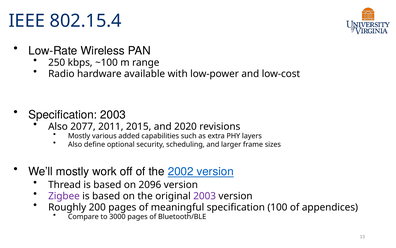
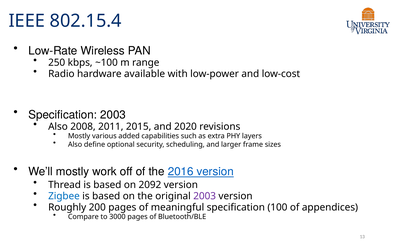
2077: 2077 -> 2008
2002: 2002 -> 2016
2096: 2096 -> 2092
Zigbee colour: purple -> blue
